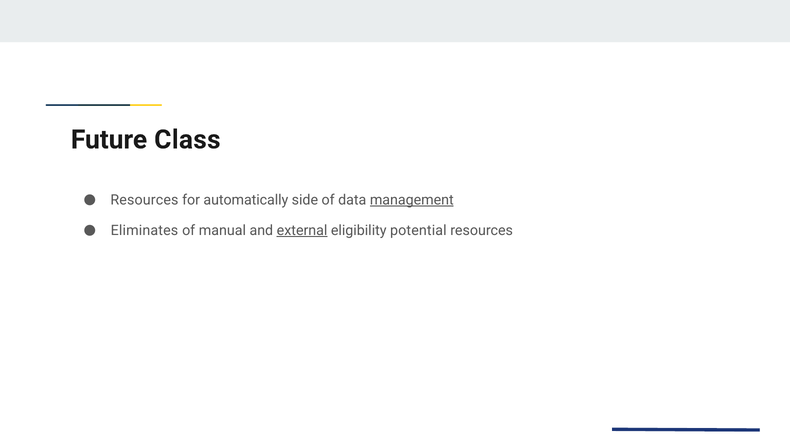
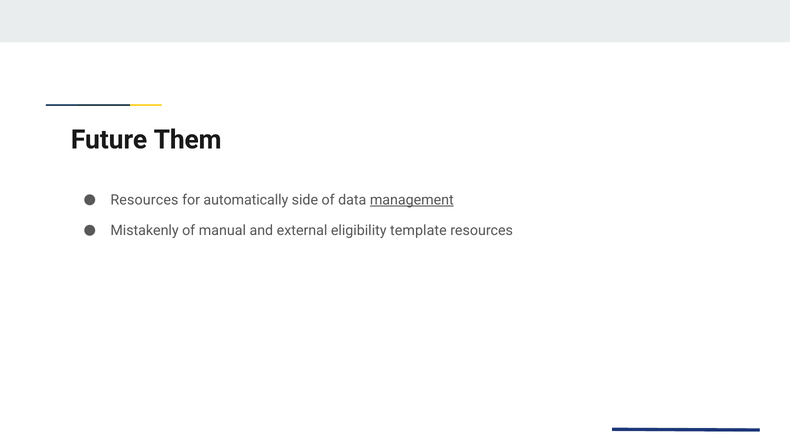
Class: Class -> Them
Eliminates: Eliminates -> Mistakenly
external underline: present -> none
potential: potential -> template
